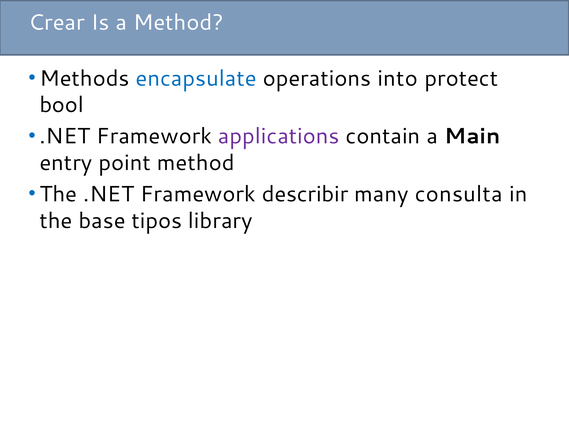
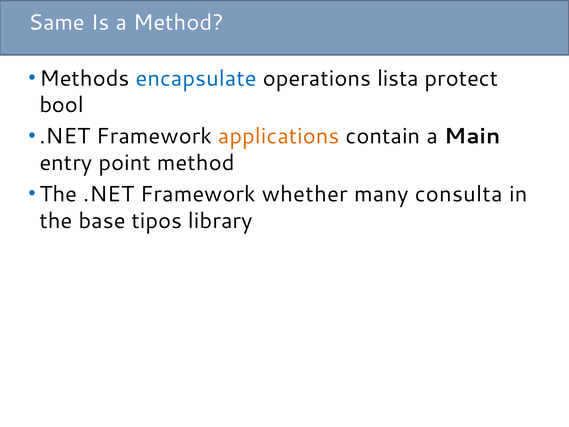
Crear: Crear -> Same
into: into -> lista
applications colour: purple -> orange
describir: describir -> whether
